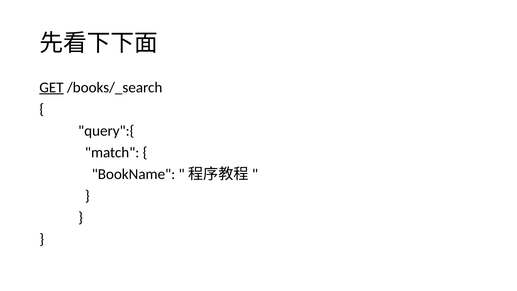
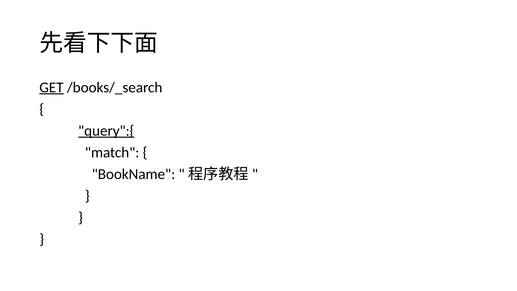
query":{ underline: none -> present
